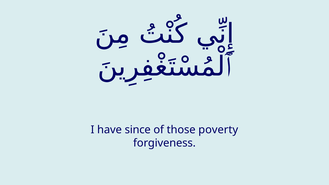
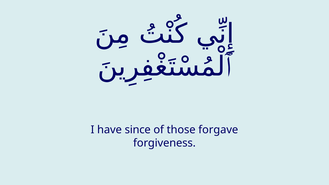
poverty: poverty -> forgave
